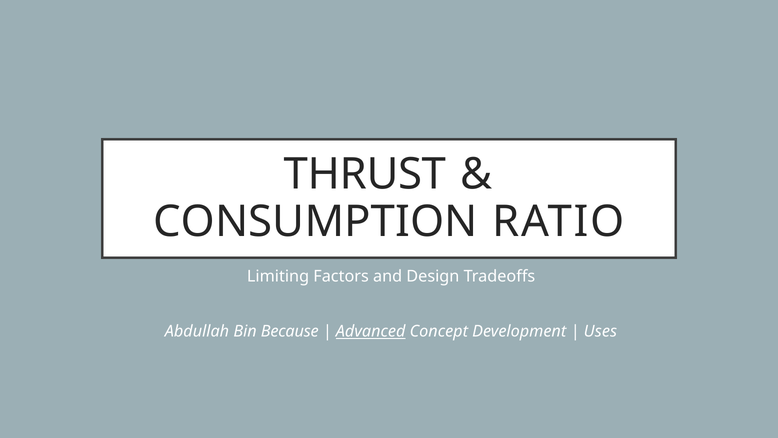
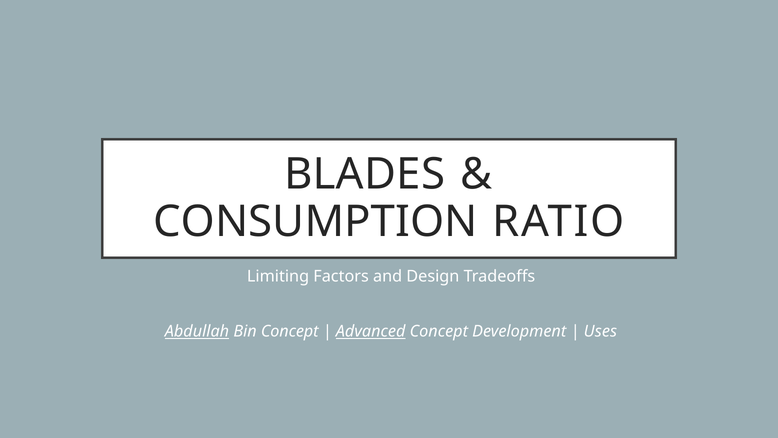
THRUST: THRUST -> BLADES
Abdullah underline: none -> present
Bin Because: Because -> Concept
